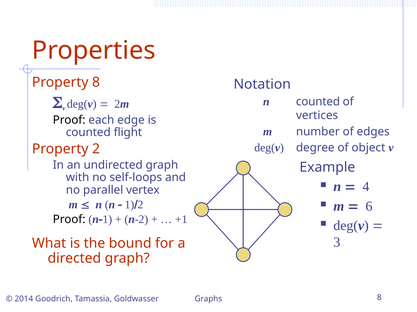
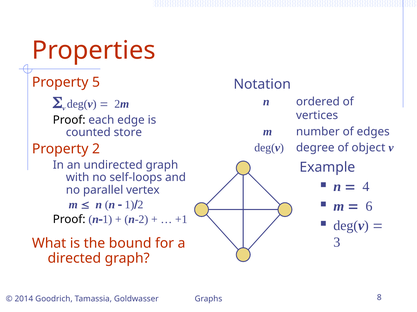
Property 8: 8 -> 5
n counted: counted -> ordered
flight: flight -> store
